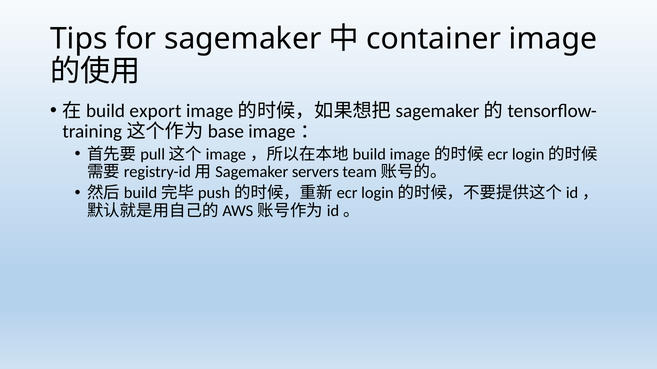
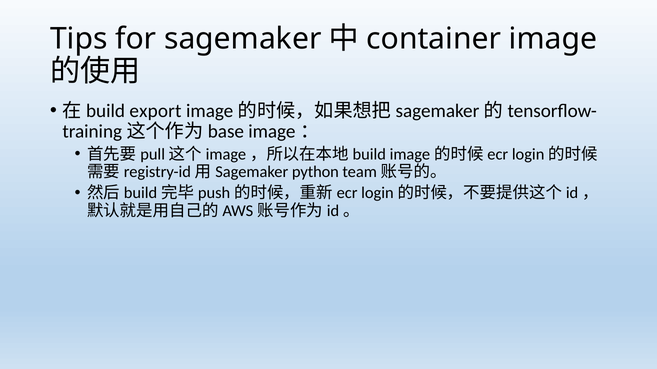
servers: servers -> python
